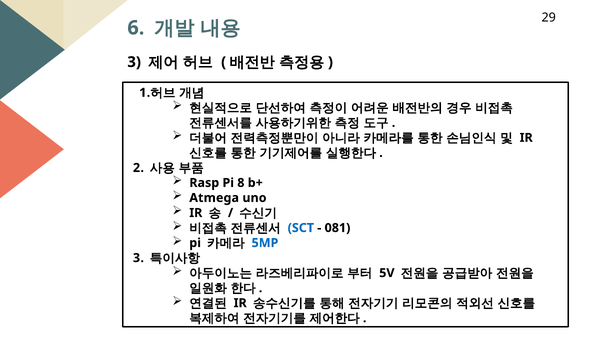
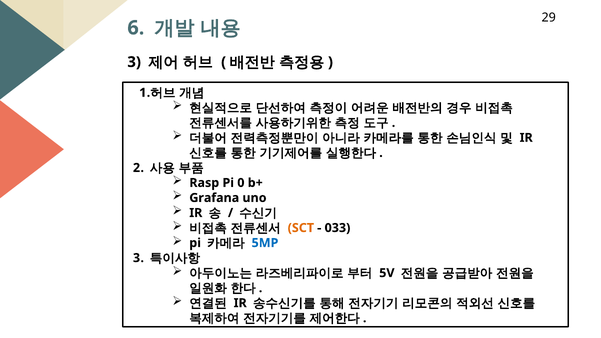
8: 8 -> 0
Atmega: Atmega -> Grafana
SCT colour: blue -> orange
081: 081 -> 033
